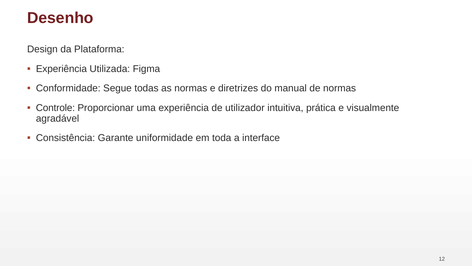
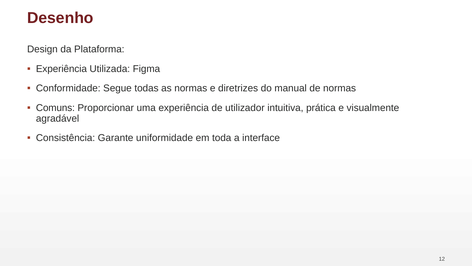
Controle: Controle -> Comuns
